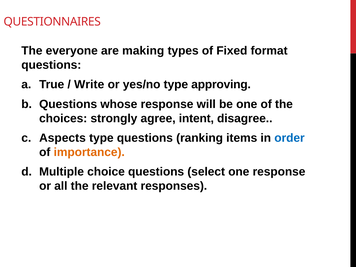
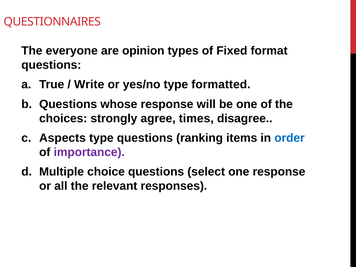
making: making -> opinion
approving: approving -> formatted
intent: intent -> times
importance colour: orange -> purple
